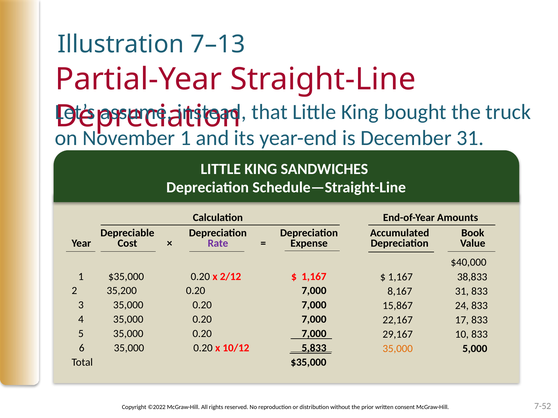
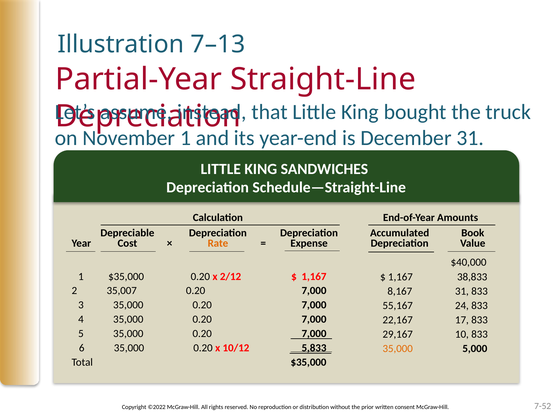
Rate colour: purple -> orange
35,200: 35,200 -> 35,007
15,867: 15,867 -> 55,167
